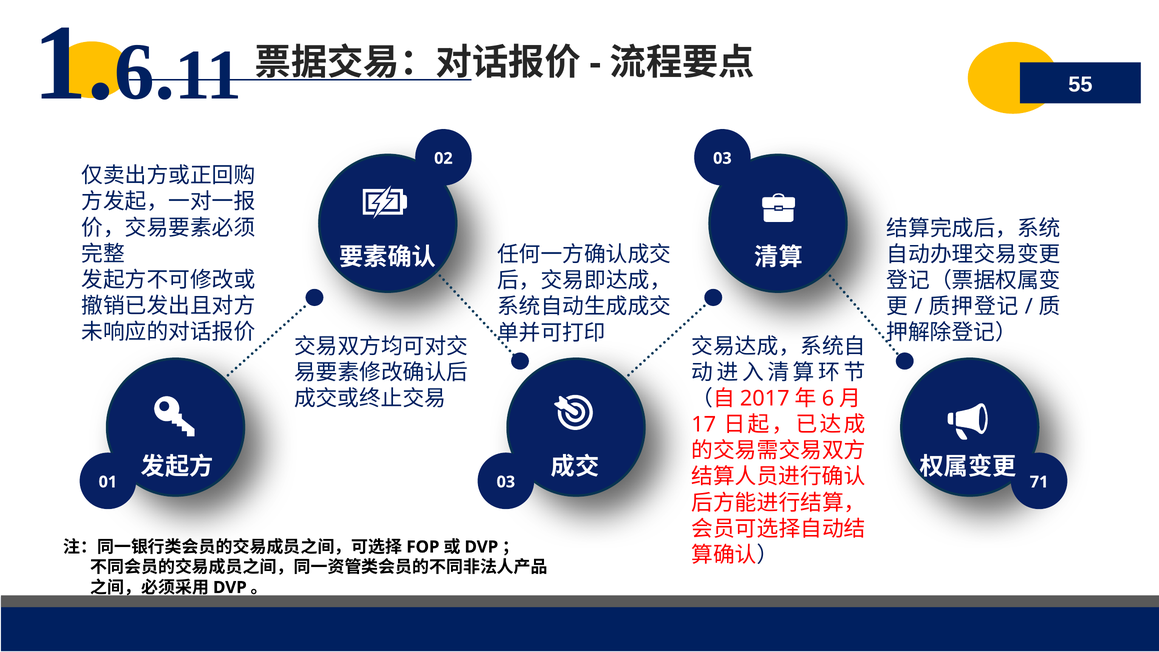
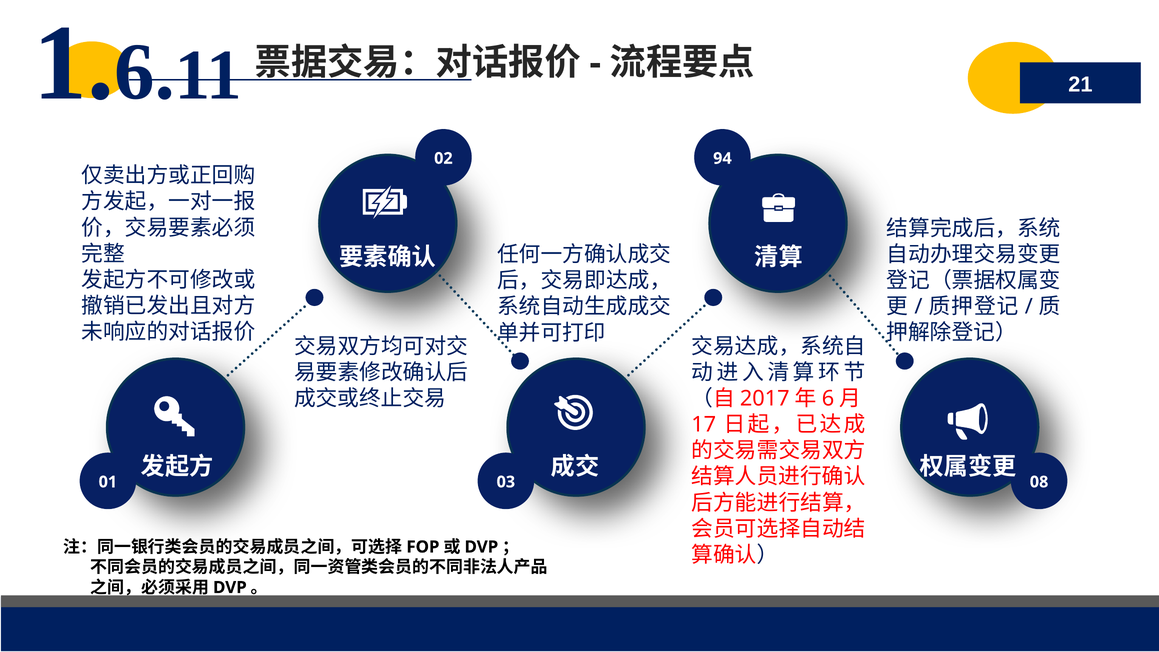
55: 55 -> 21
02 03: 03 -> 94
71: 71 -> 08
